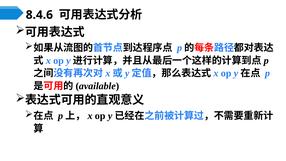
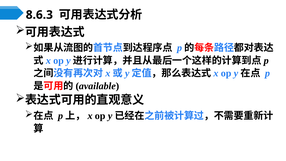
8.4.6: 8.4.6 -> 8.6.3
